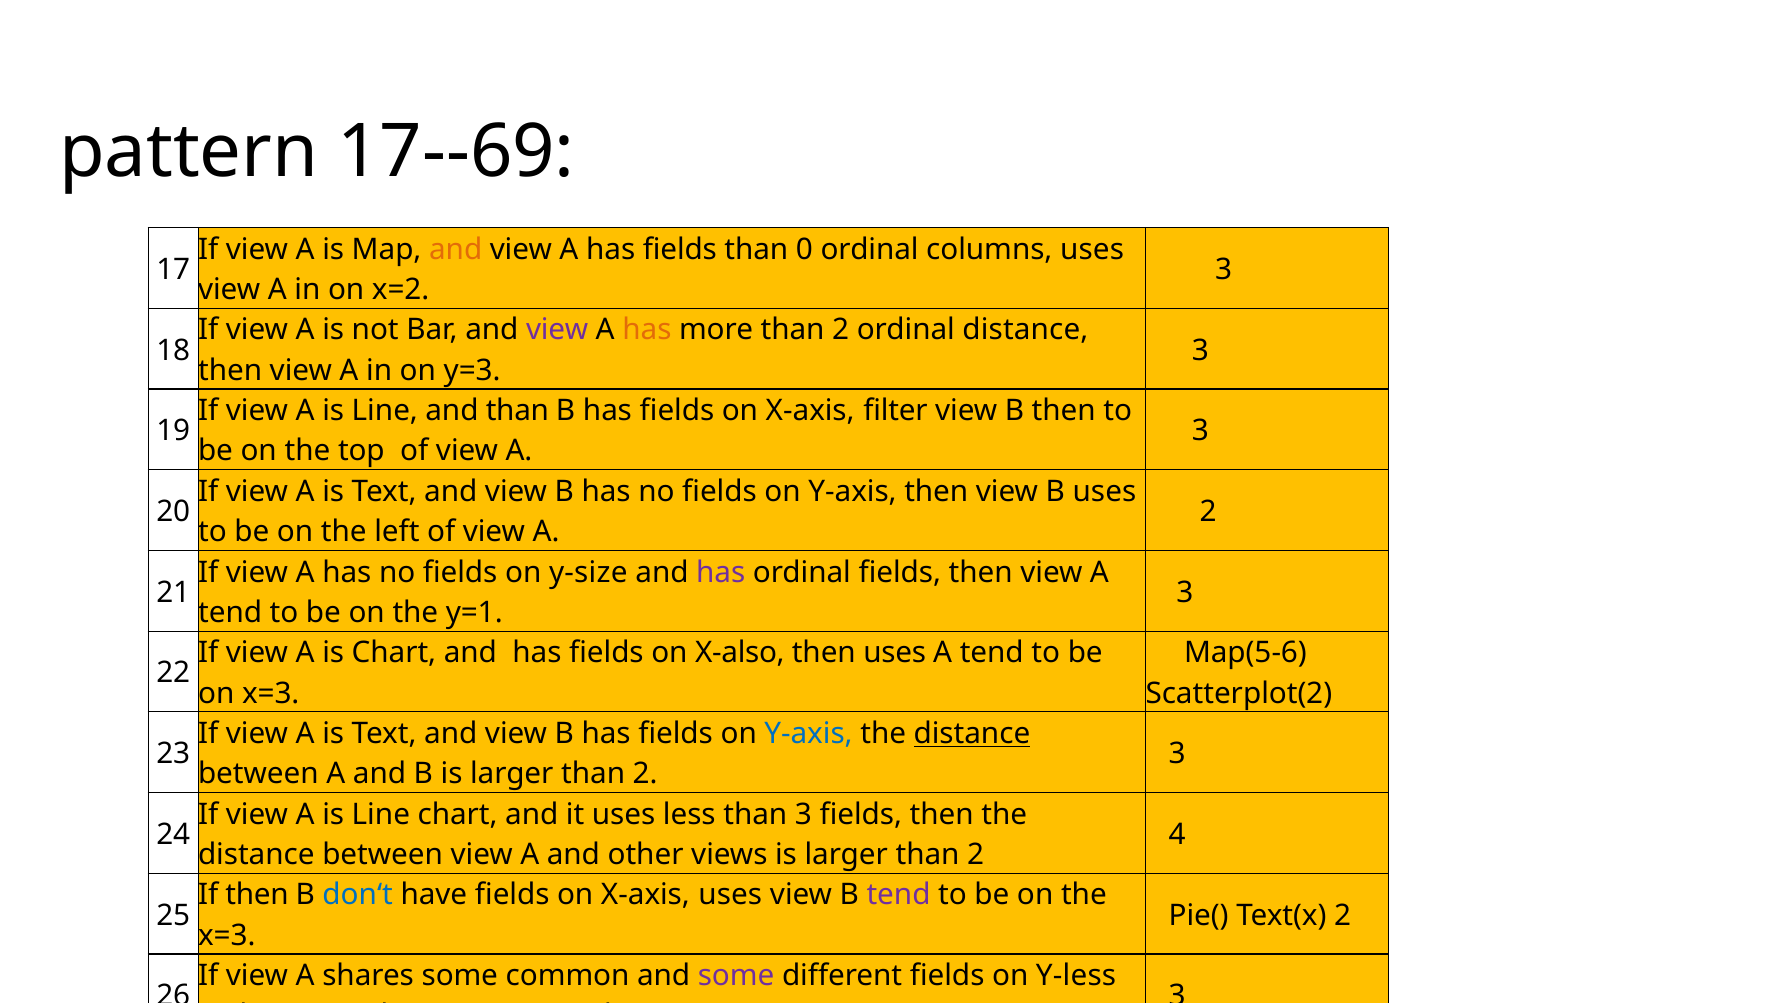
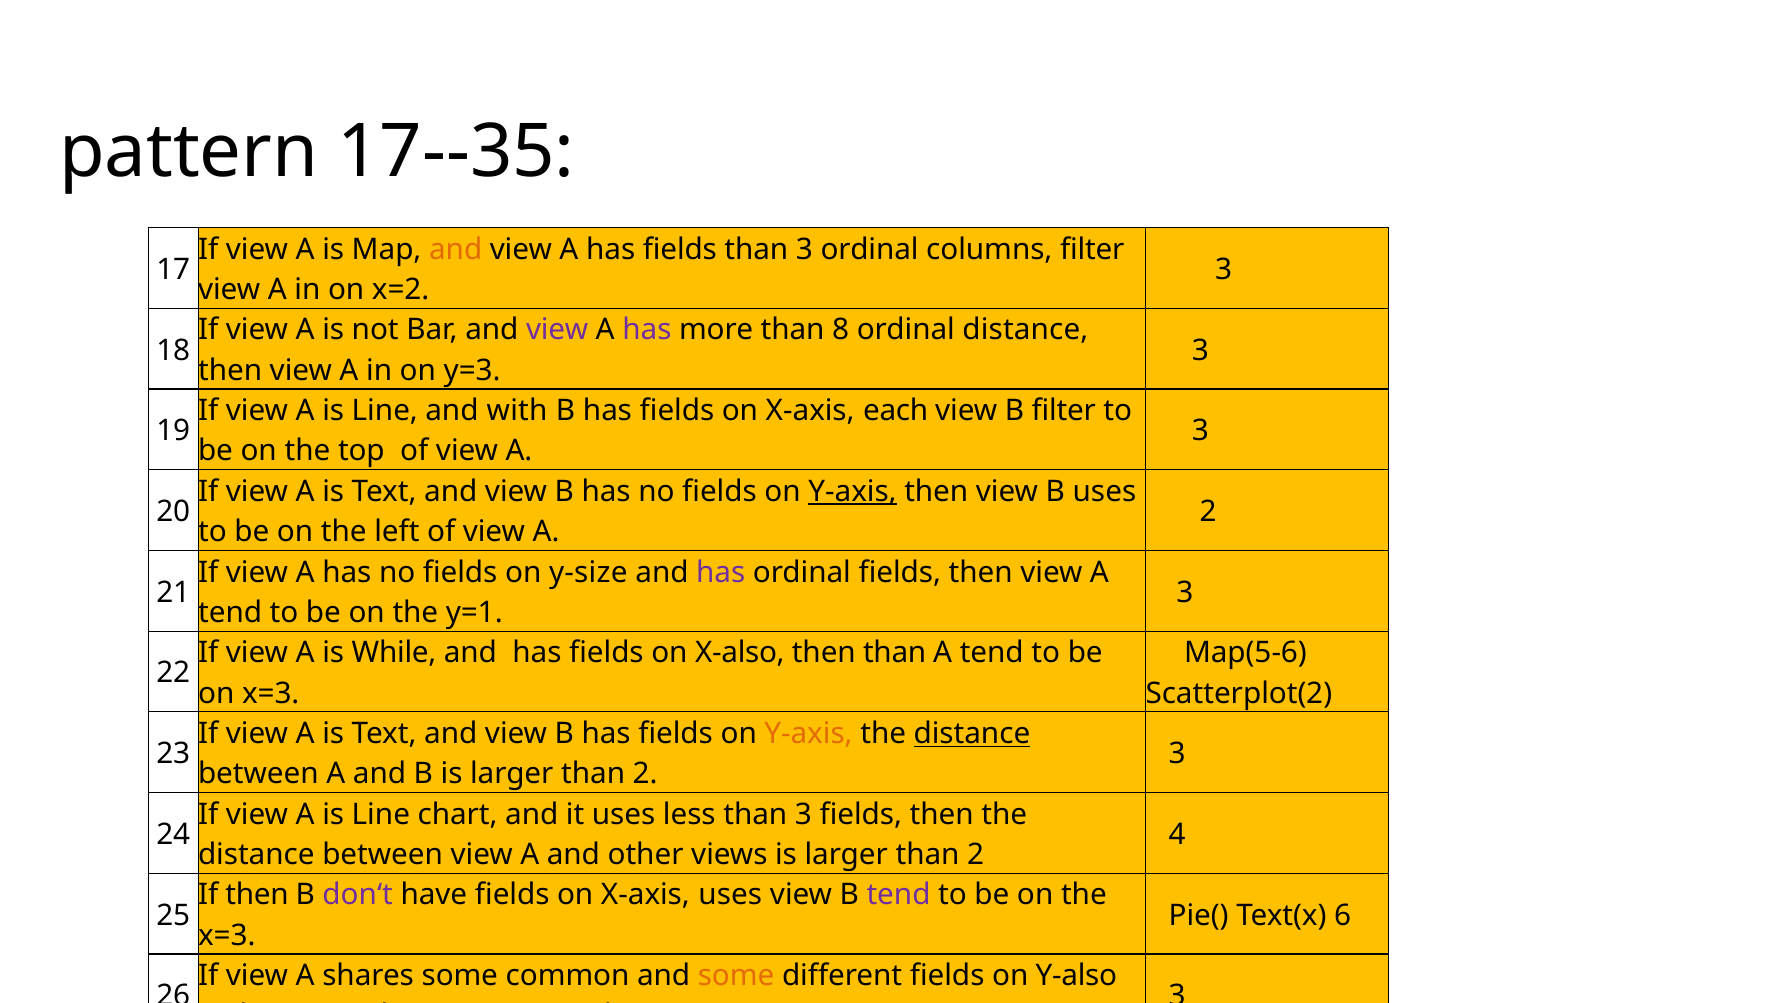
17--69: 17--69 -> 17--35
0 at (804, 249): 0 -> 3
columns uses: uses -> filter
has at (647, 330) colour: orange -> purple
more than 2: 2 -> 8
than at (517, 411): than -> with
filter: filter -> each
B then: then -> filter
Y-axis at (853, 492) underline: none -> present
is Chart: Chart -> While
then uses: uses -> than
Y-axis at (808, 734) colour: blue -> orange
don‘t colour: blue -> purple
Text(x 2: 2 -> 6
some at (736, 976) colour: purple -> orange
Y-less: Y-less -> Y-also
